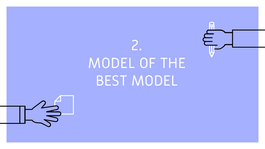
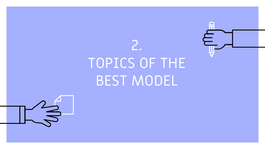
MODEL at (111, 63): MODEL -> TOPICS
